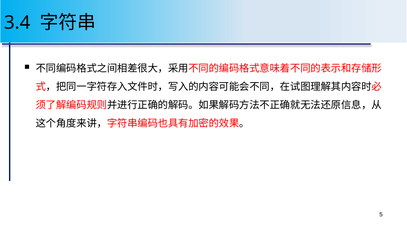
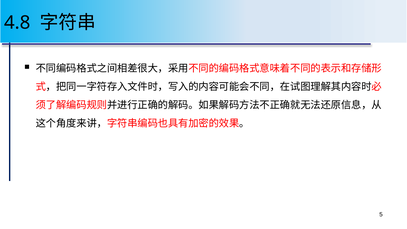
3.4: 3.4 -> 4.8
